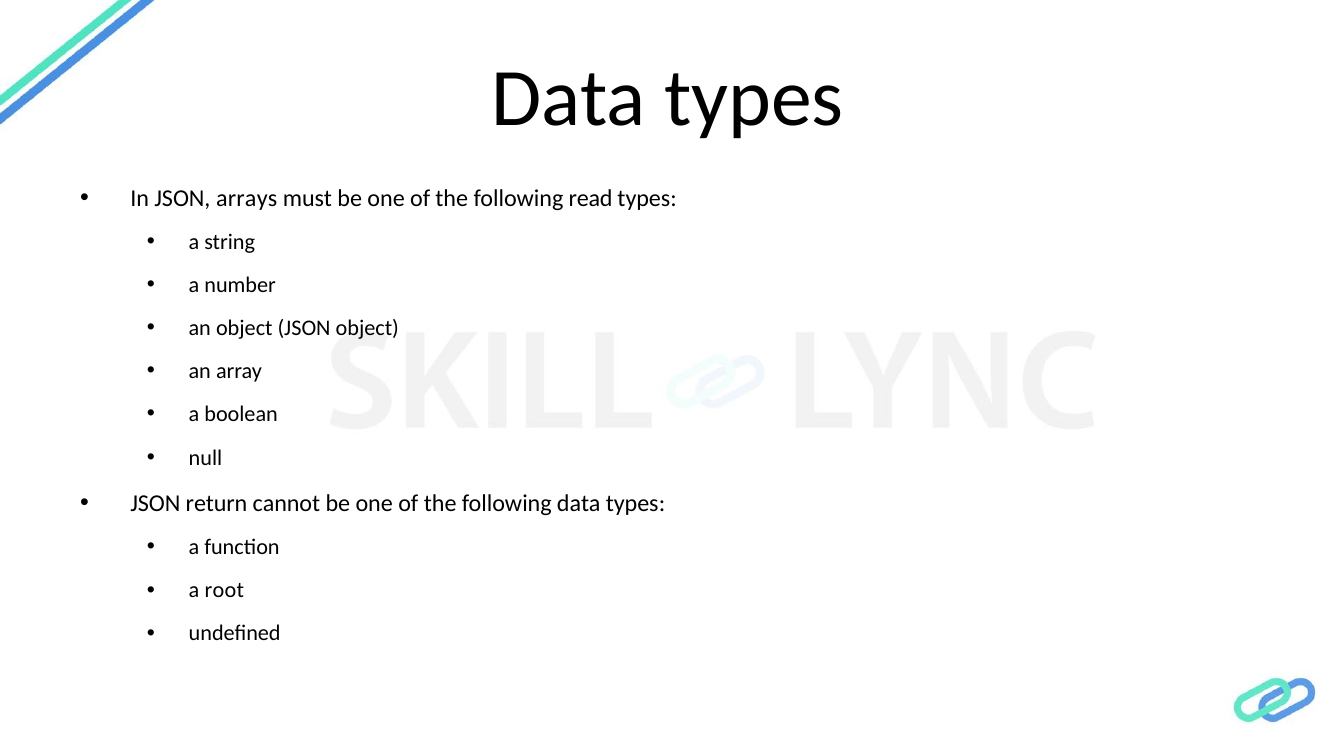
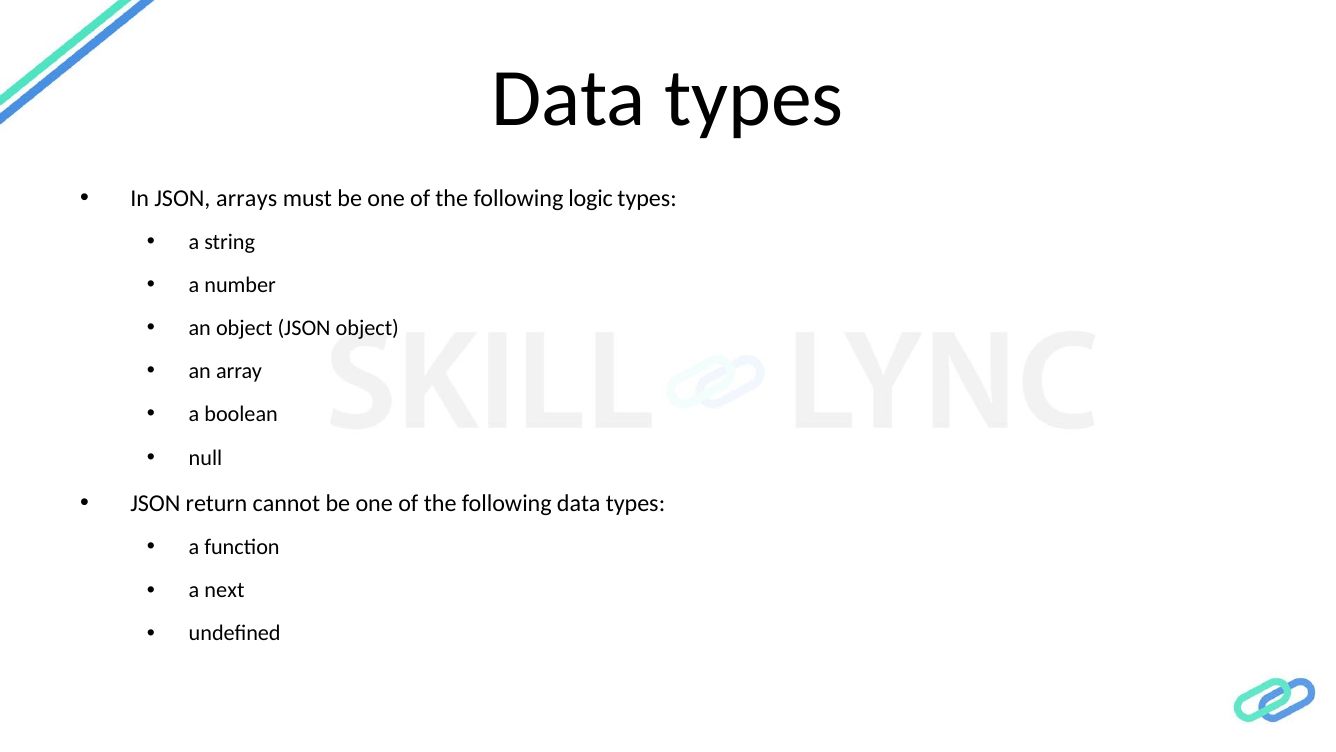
read: read -> logic
root: root -> next
